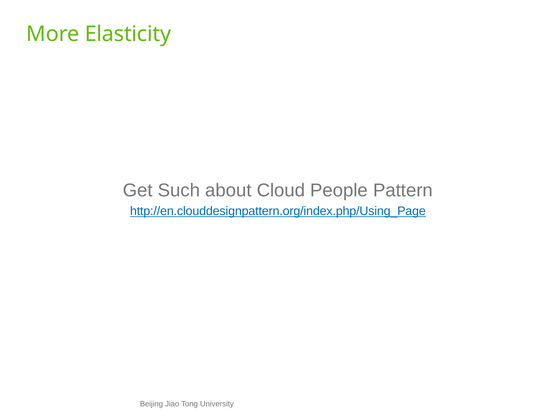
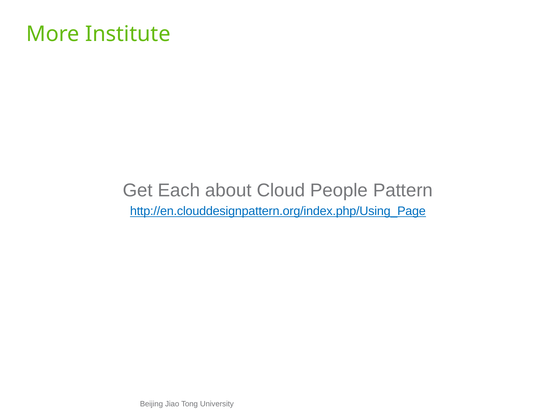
Elasticity: Elasticity -> Institute
Such: Such -> Each
